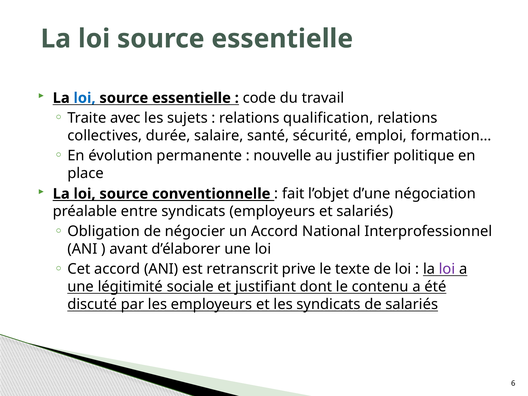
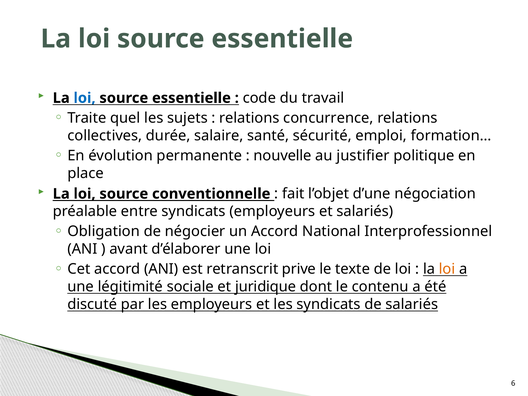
avec: avec -> quel
qualification: qualification -> concurrence
loi at (447, 269) colour: purple -> orange
justifiant: justifiant -> juridique
